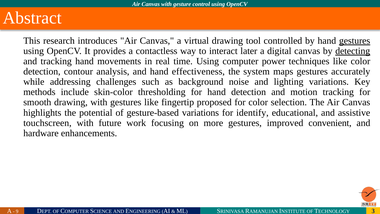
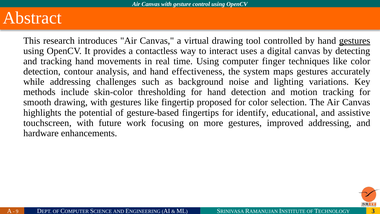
later: later -> uses
detecting underline: present -> none
power: power -> finger
gesture-based variations: variations -> fingertips
improved convenient: convenient -> addressing
